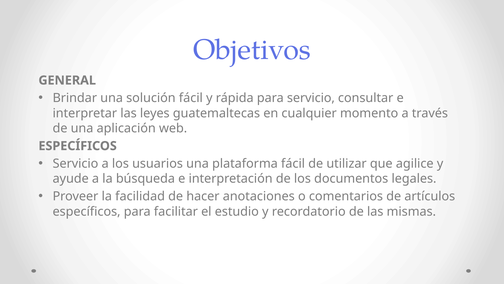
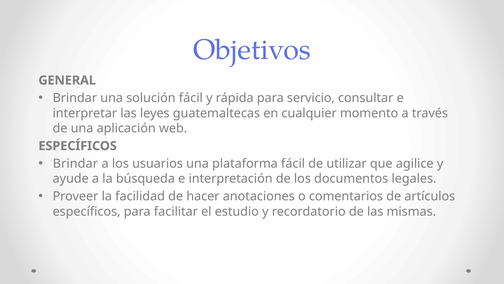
Servicio at (75, 163): Servicio -> Brindar
